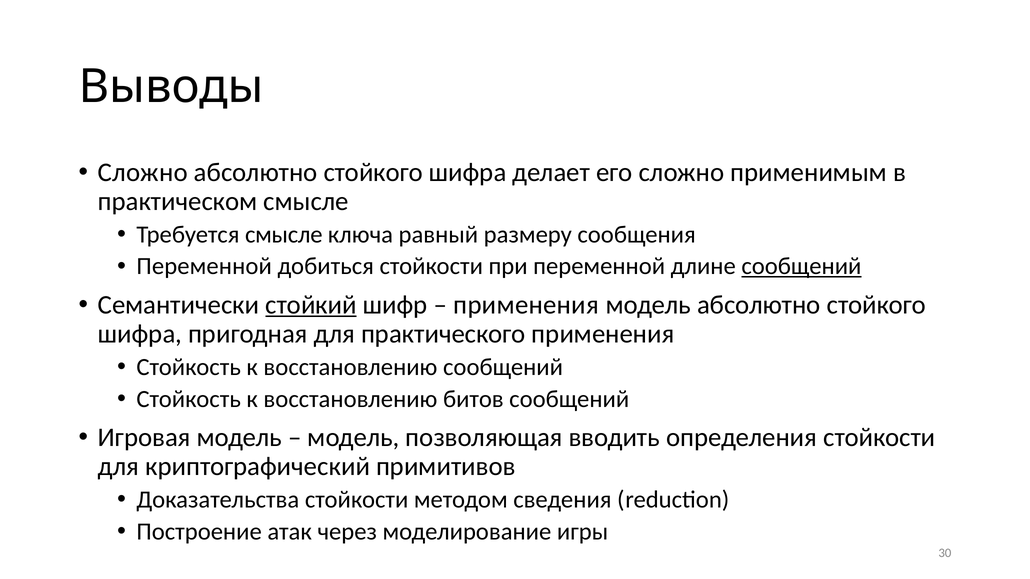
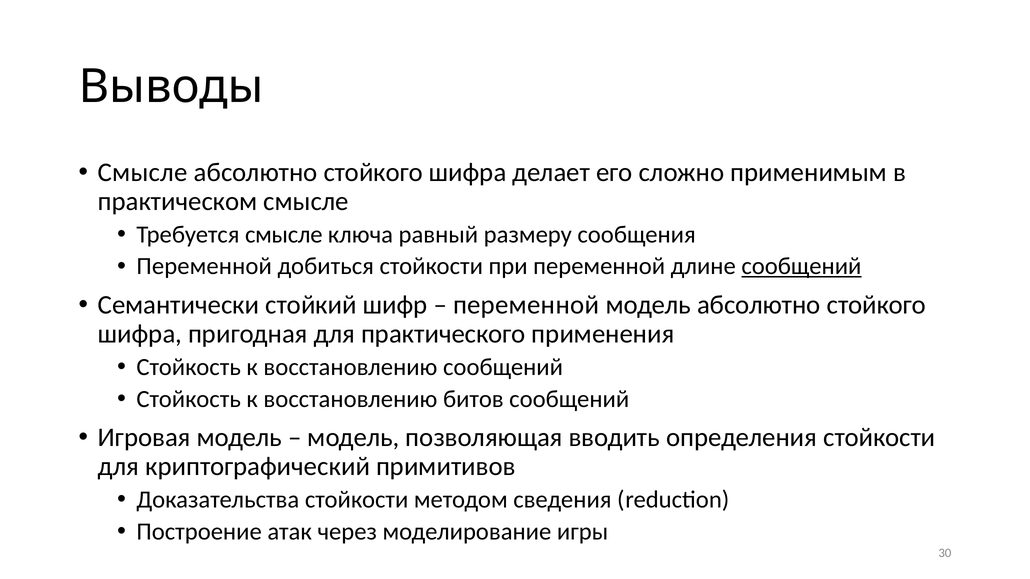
Сложно at (143, 172): Сложно -> Смысле
стойкий underline: present -> none
применения at (526, 305): применения -> переменной
